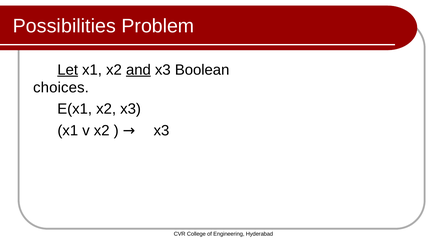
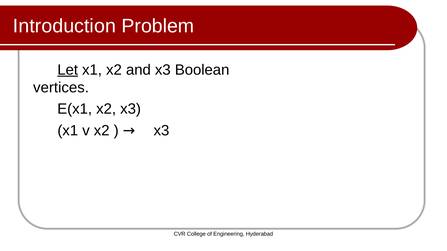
Possibilities: Possibilities -> Introduction
and underline: present -> none
choices: choices -> vertices
